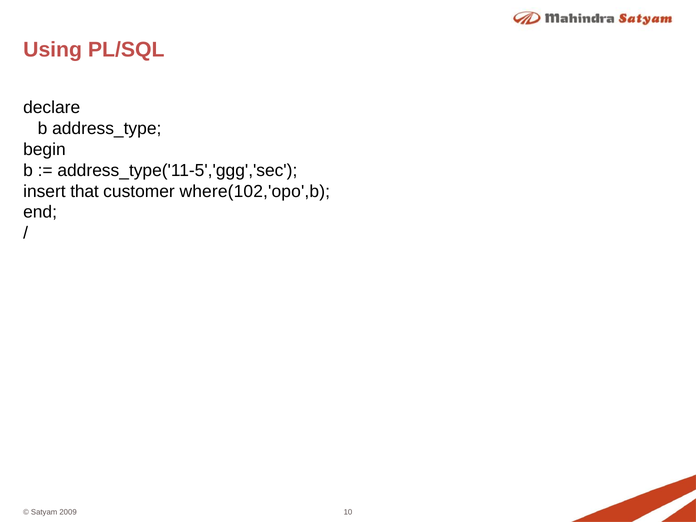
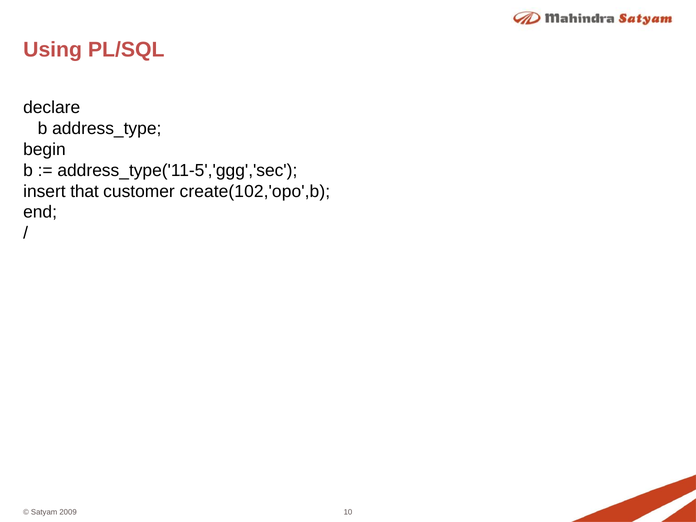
where(102,'opo',b: where(102,'opo',b -> create(102,'opo',b
